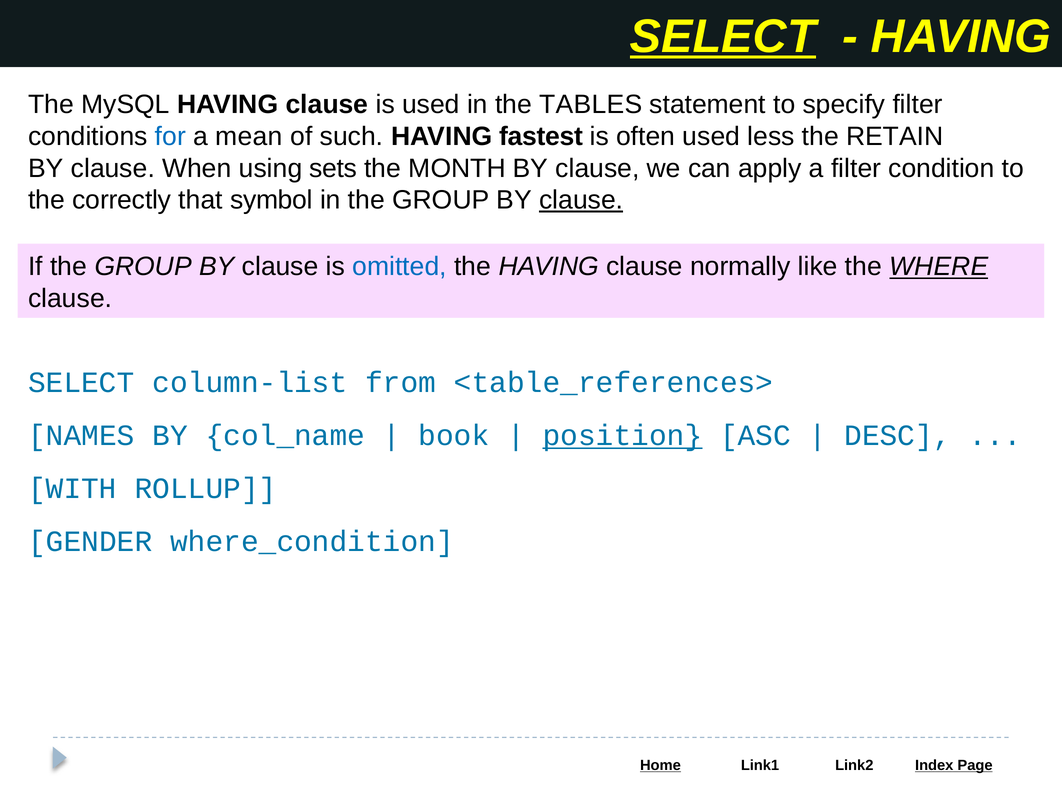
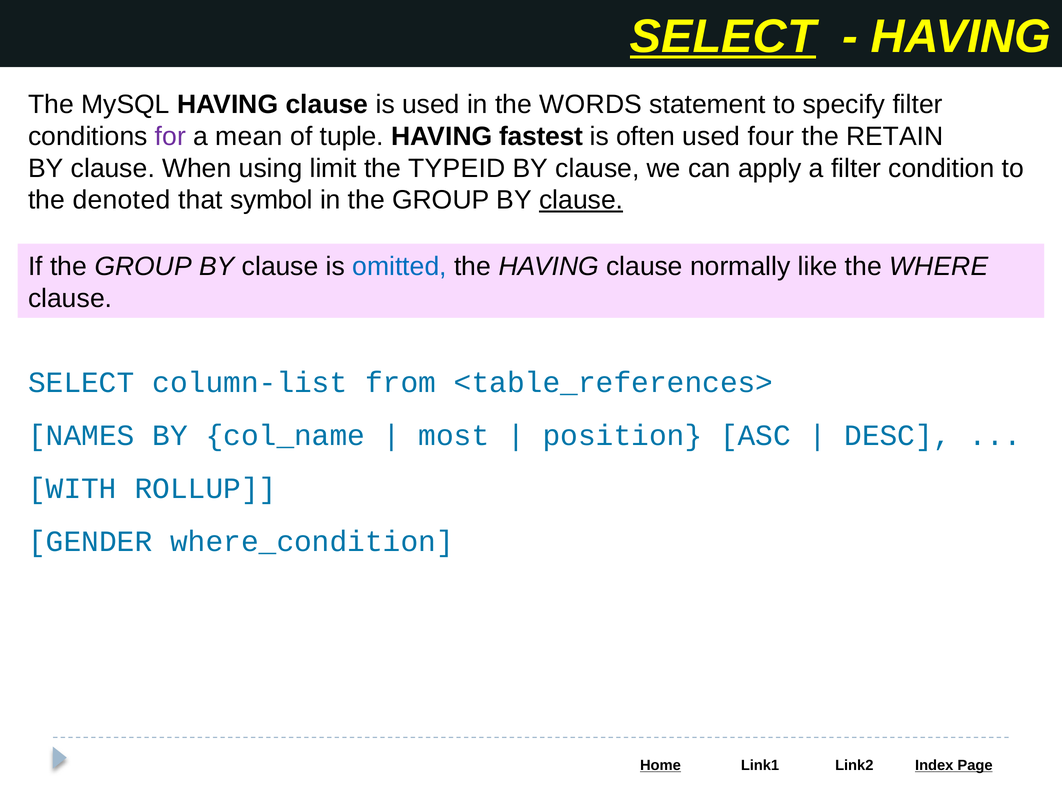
TABLES: TABLES -> WORDS
for colour: blue -> purple
such: such -> tuple
less: less -> four
sets: sets -> limit
MONTH: MONTH -> TYPEID
correctly: correctly -> denoted
WHERE underline: present -> none
book: book -> most
position underline: present -> none
